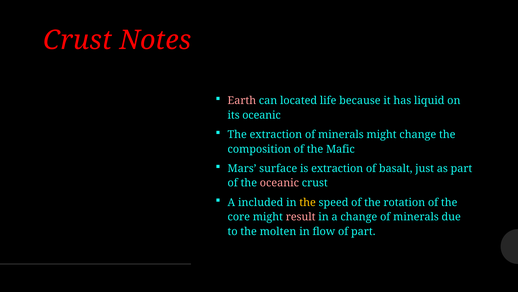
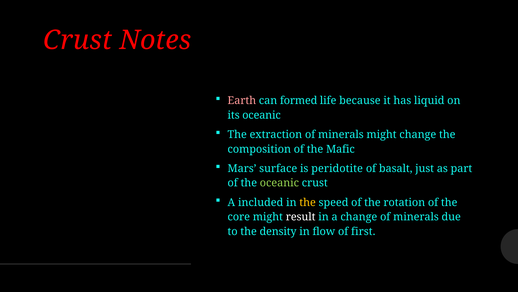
located: located -> formed
is extraction: extraction -> peridotite
oceanic at (279, 183) colour: pink -> light green
result colour: pink -> white
molten: molten -> density
of part: part -> first
